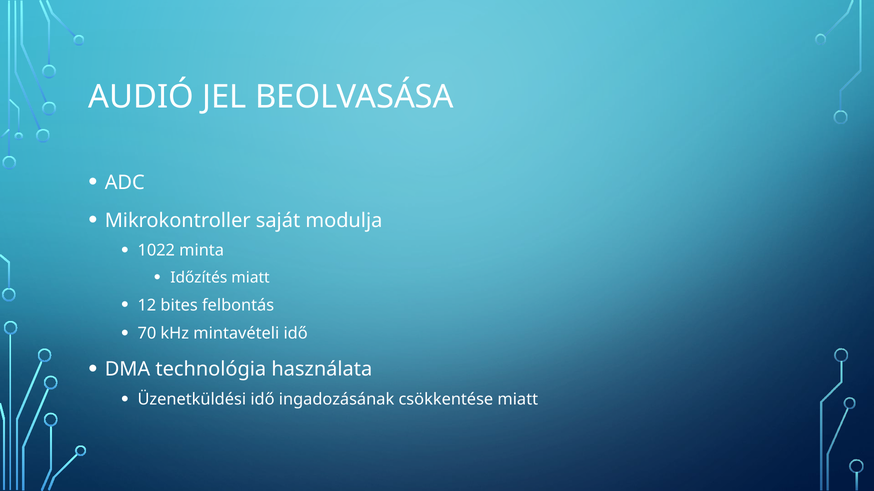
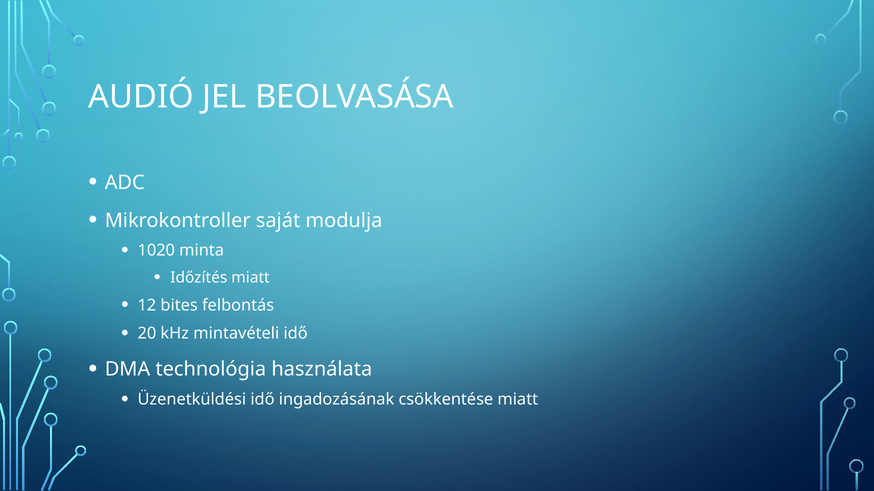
1022: 1022 -> 1020
70: 70 -> 20
